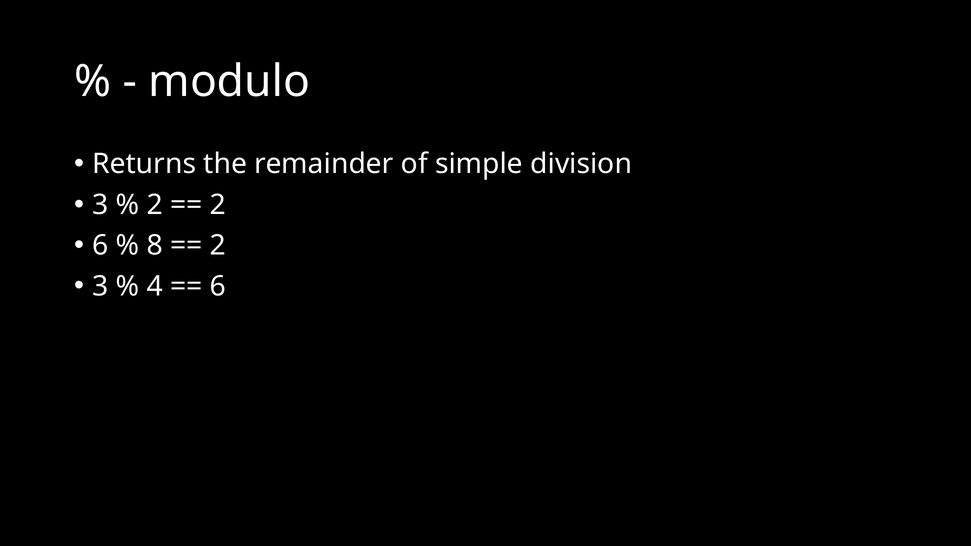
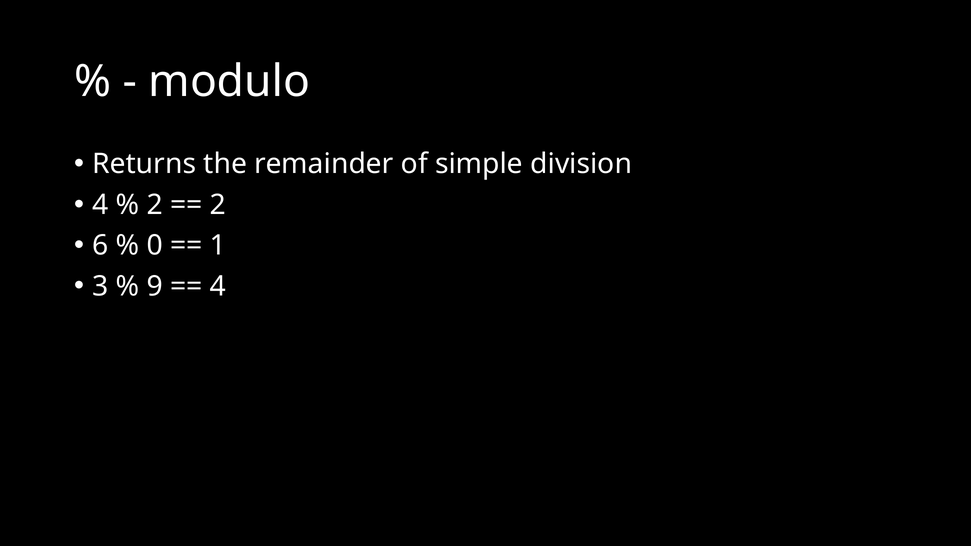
3 at (100, 205): 3 -> 4
8: 8 -> 0
2 at (218, 246): 2 -> 1
4: 4 -> 9
6 at (218, 286): 6 -> 4
